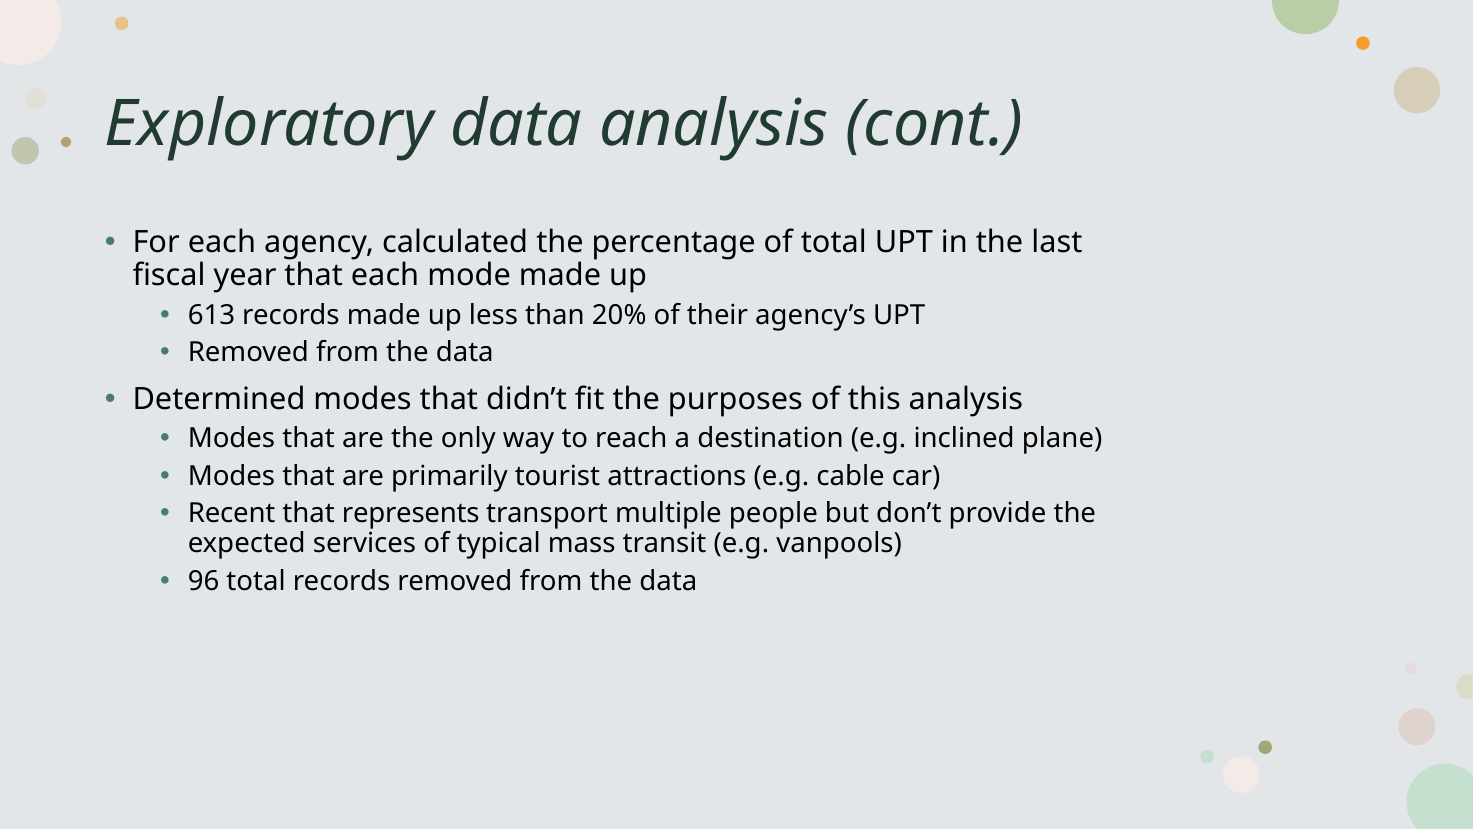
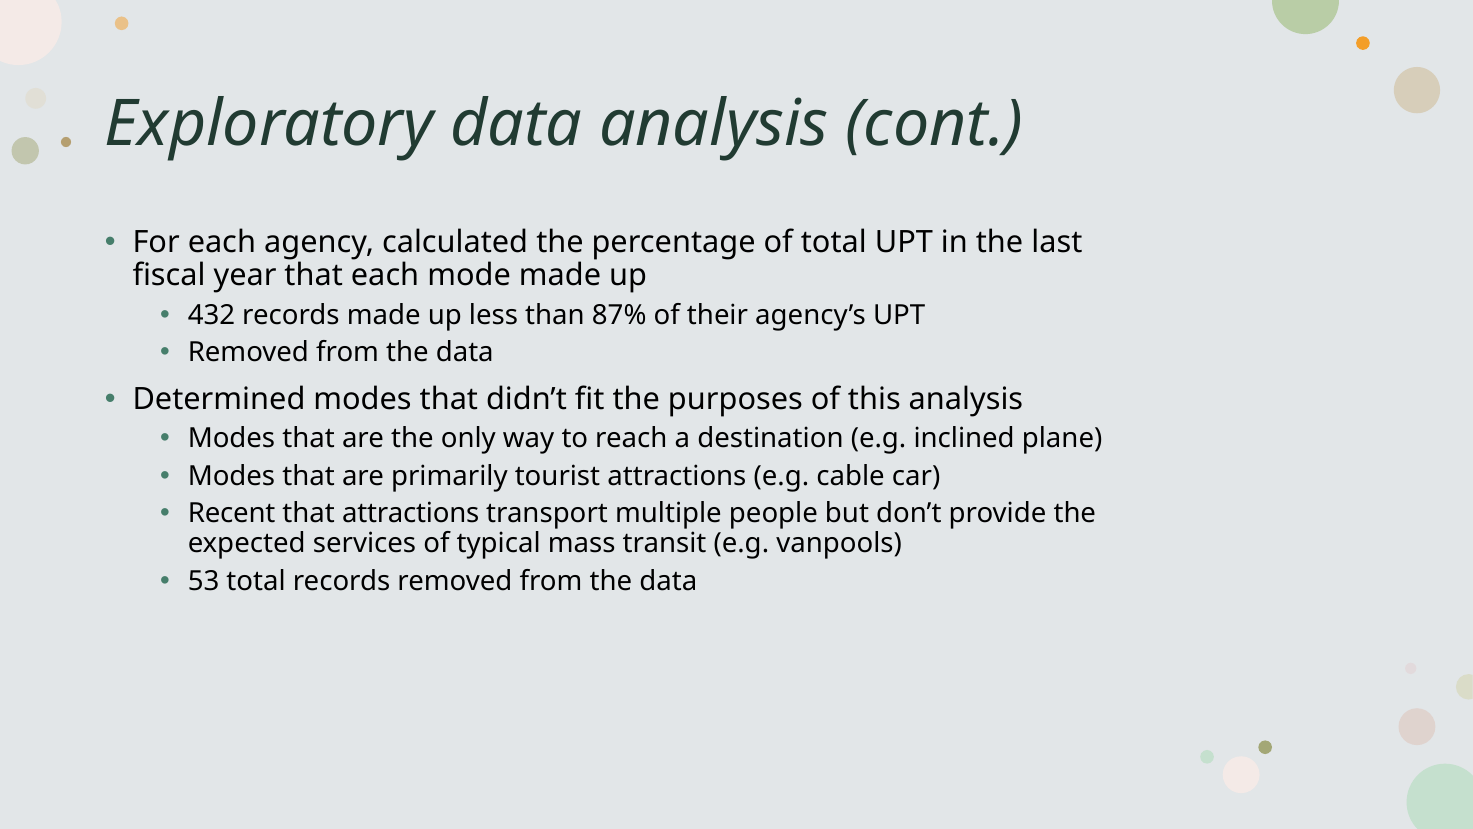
613: 613 -> 432
20%: 20% -> 87%
that represents: represents -> attractions
96: 96 -> 53
